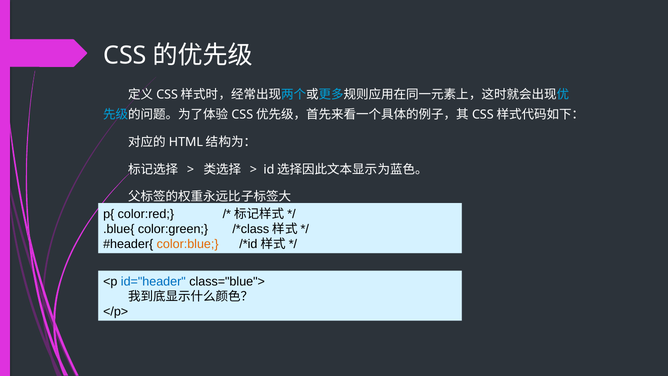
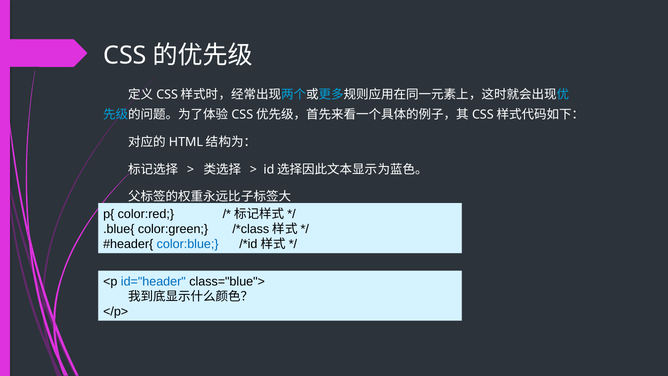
color:blue colour: orange -> blue
